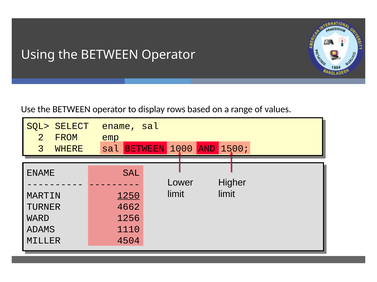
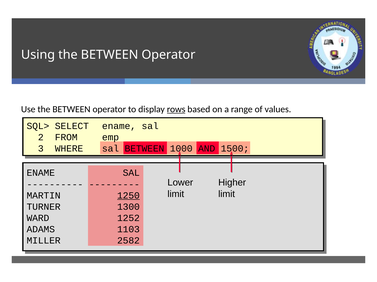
rows underline: none -> present
4662: 4662 -> 1300
1256: 1256 -> 1252
1110: 1110 -> 1103
4504: 4504 -> 2582
